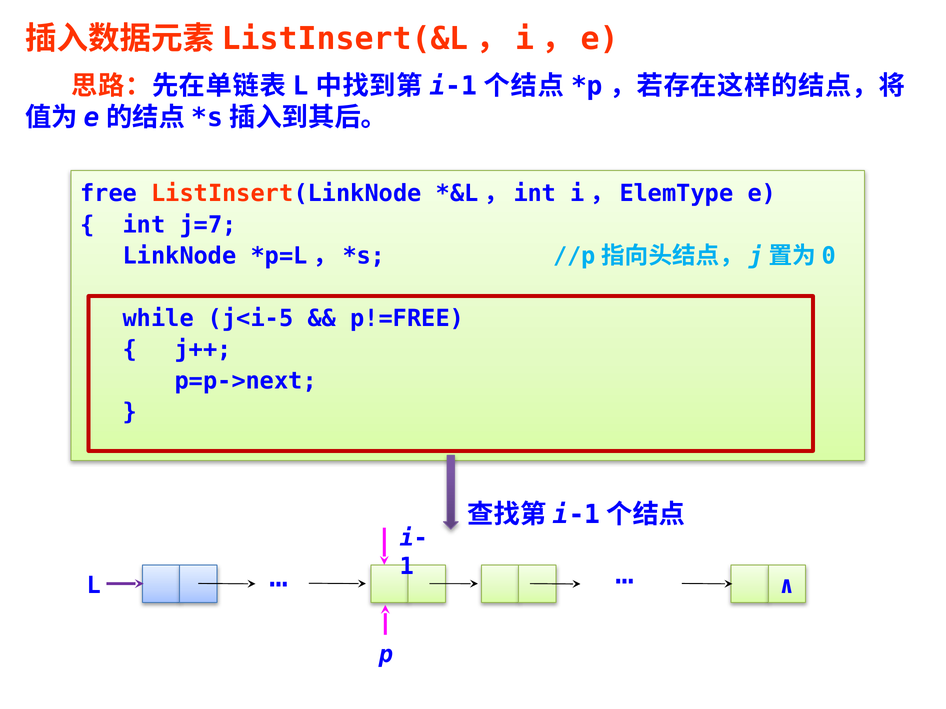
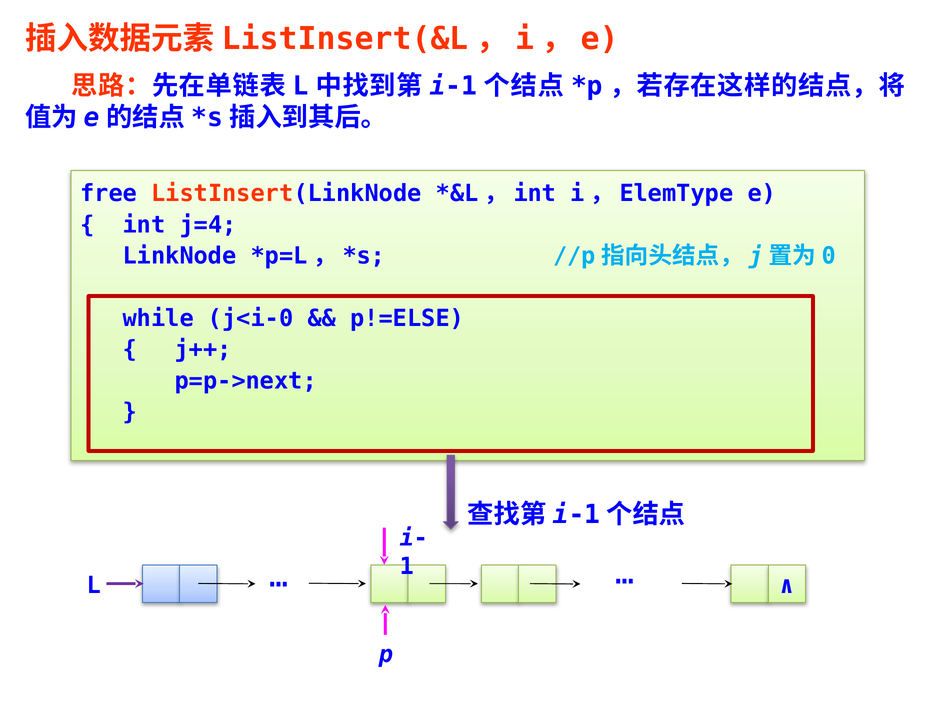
j=7: j=7 -> j=4
j<i-5: j<i-5 -> j<i-0
p!=FREE: p!=FREE -> p!=ELSE
